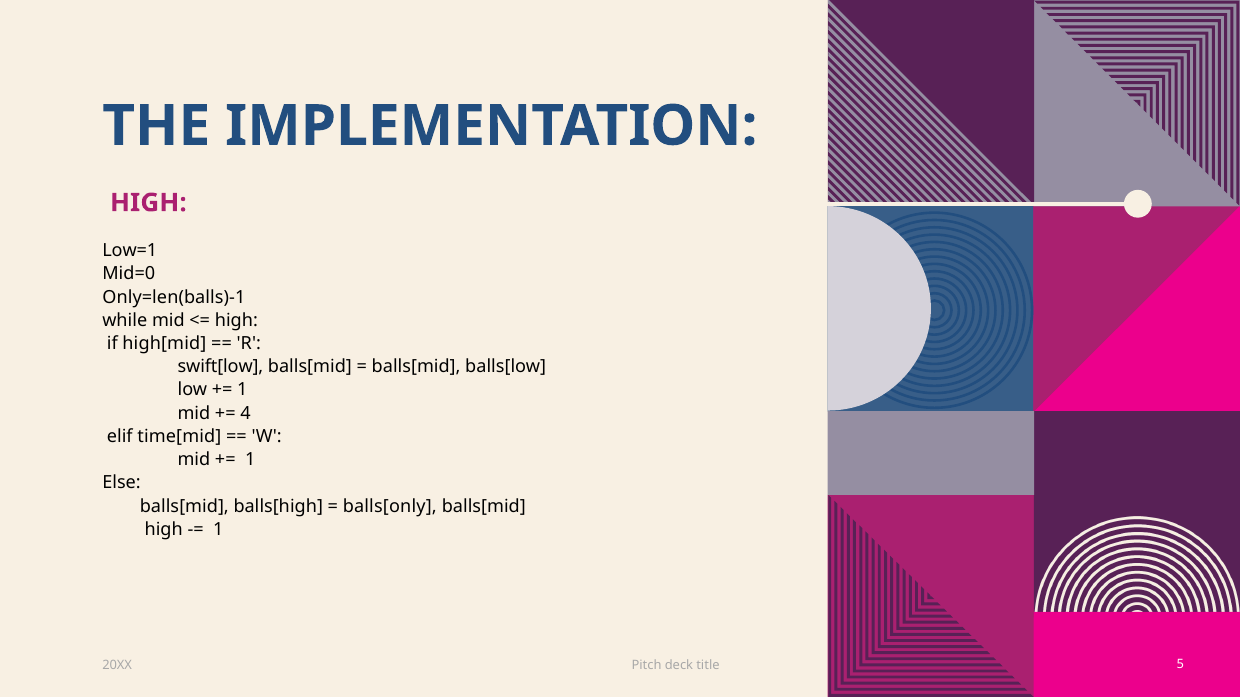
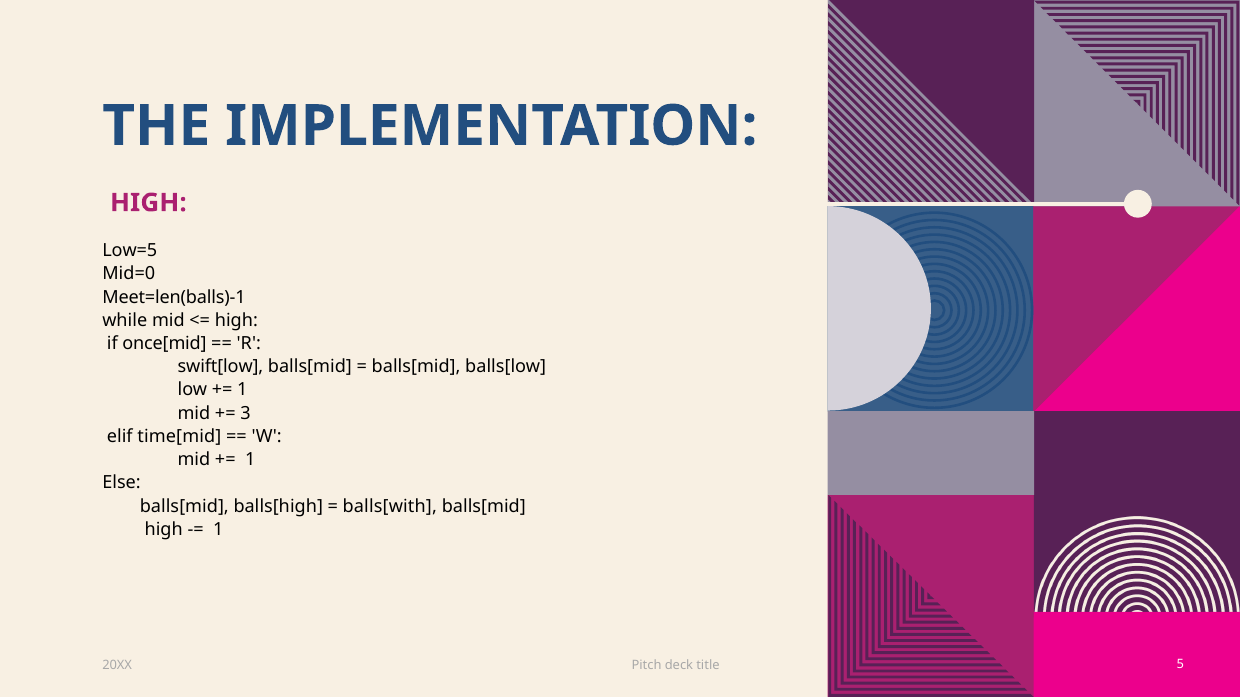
Low=1: Low=1 -> Low=5
Only=len(balls)-1: Only=len(balls)-1 -> Meet=len(balls)-1
high[mid: high[mid -> once[mid
4: 4 -> 3
balls[only: balls[only -> balls[with
